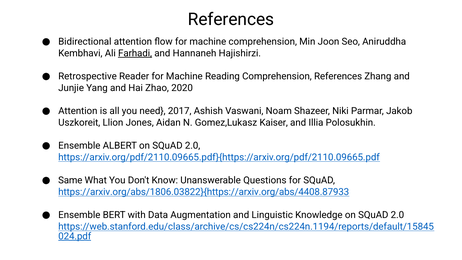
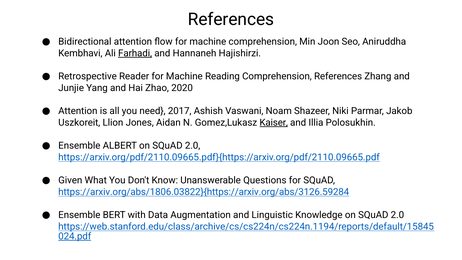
Kaiser underline: none -> present
Same: Same -> Given
https://arxiv.org/abs/1806.03822}{https://arxiv.org/abs/4408.87933: https://arxiv.org/abs/1806.03822}{https://arxiv.org/abs/4408.87933 -> https://arxiv.org/abs/1806.03822}{https://arxiv.org/abs/3126.59284
